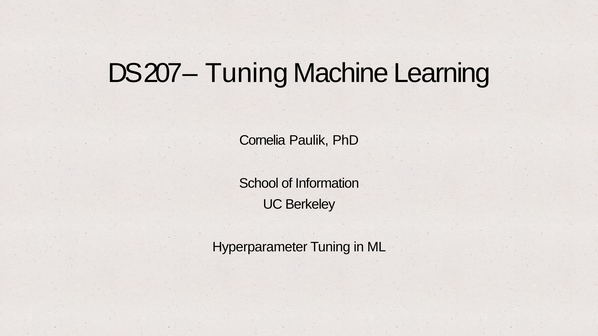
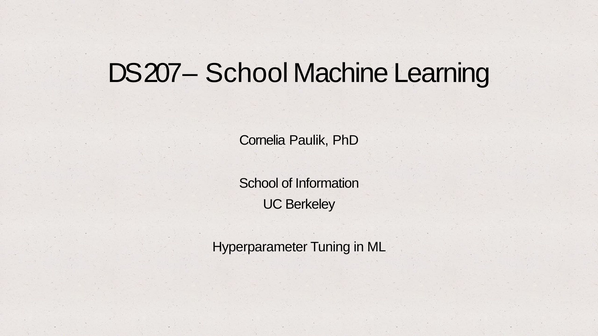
207– Tuning: Tuning -> School
